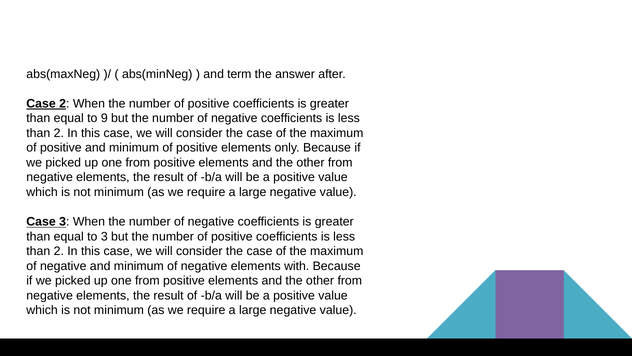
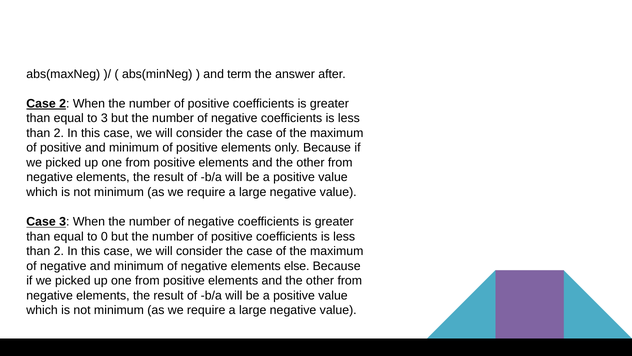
to 9: 9 -> 3
to 3: 3 -> 0
with: with -> else
